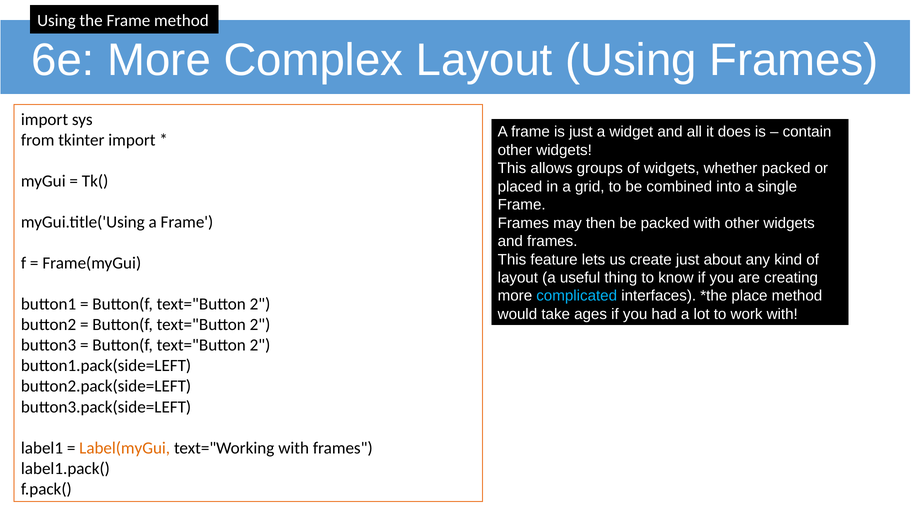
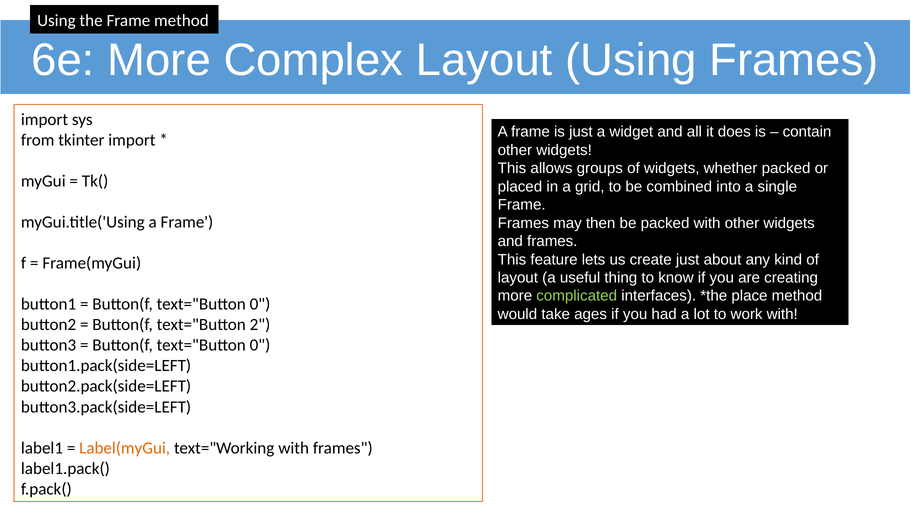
complicated colour: light blue -> light green
2 at (260, 304): 2 -> 0
2 at (260, 345): 2 -> 0
